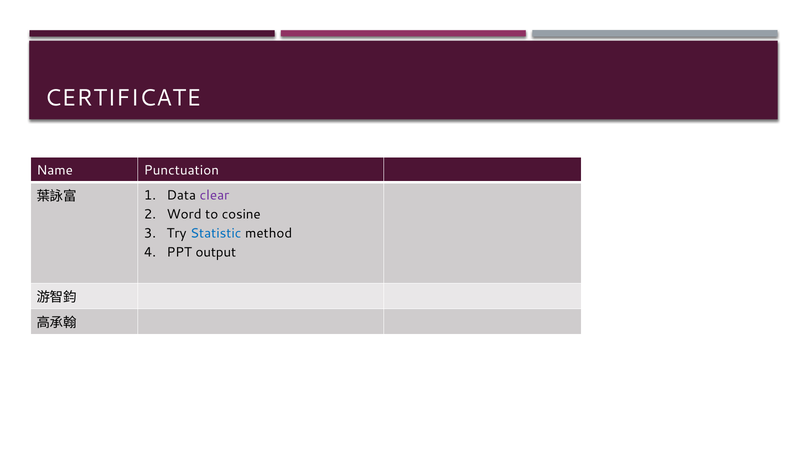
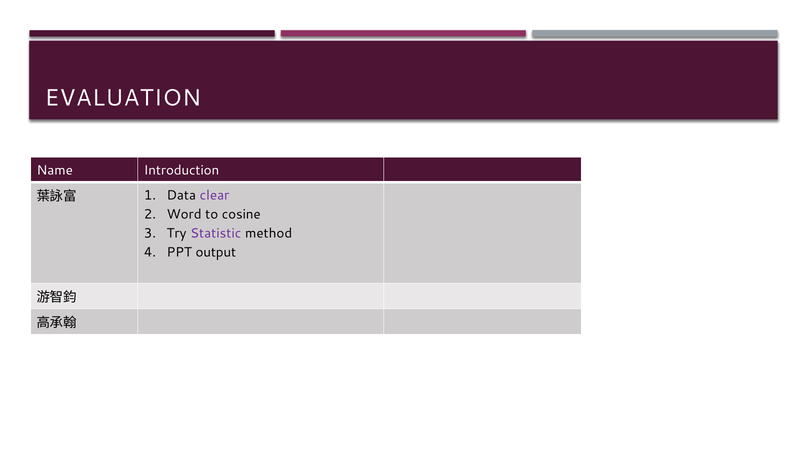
CERTIFICATE: CERTIFICATE -> EVALUATION
Punctuation: Punctuation -> Introduction
Statistic colour: blue -> purple
